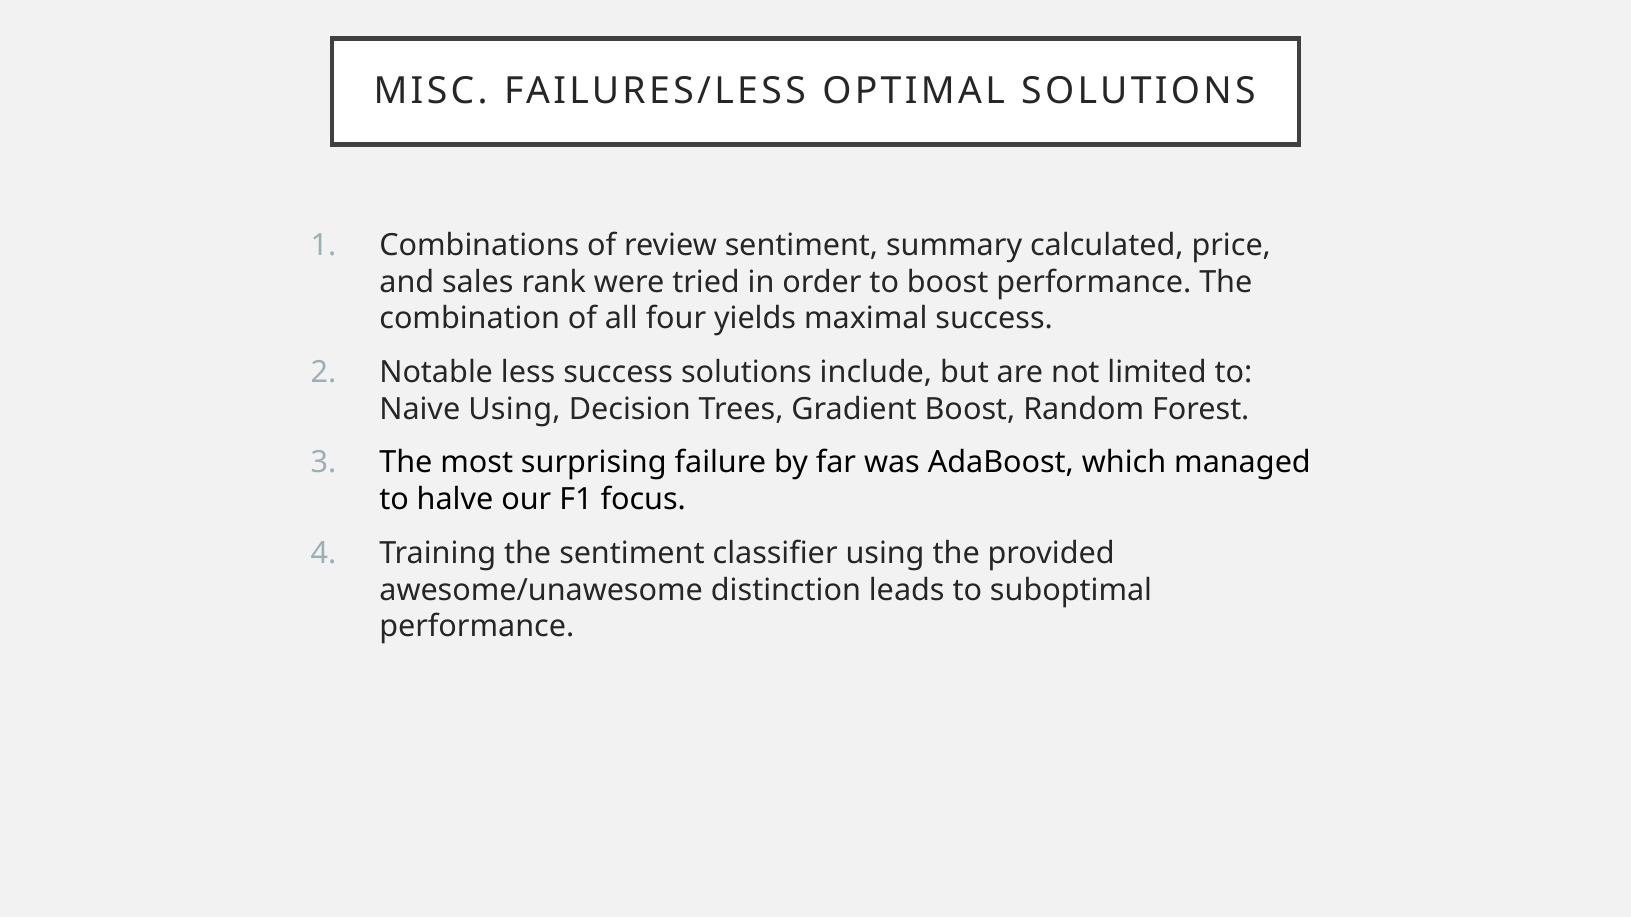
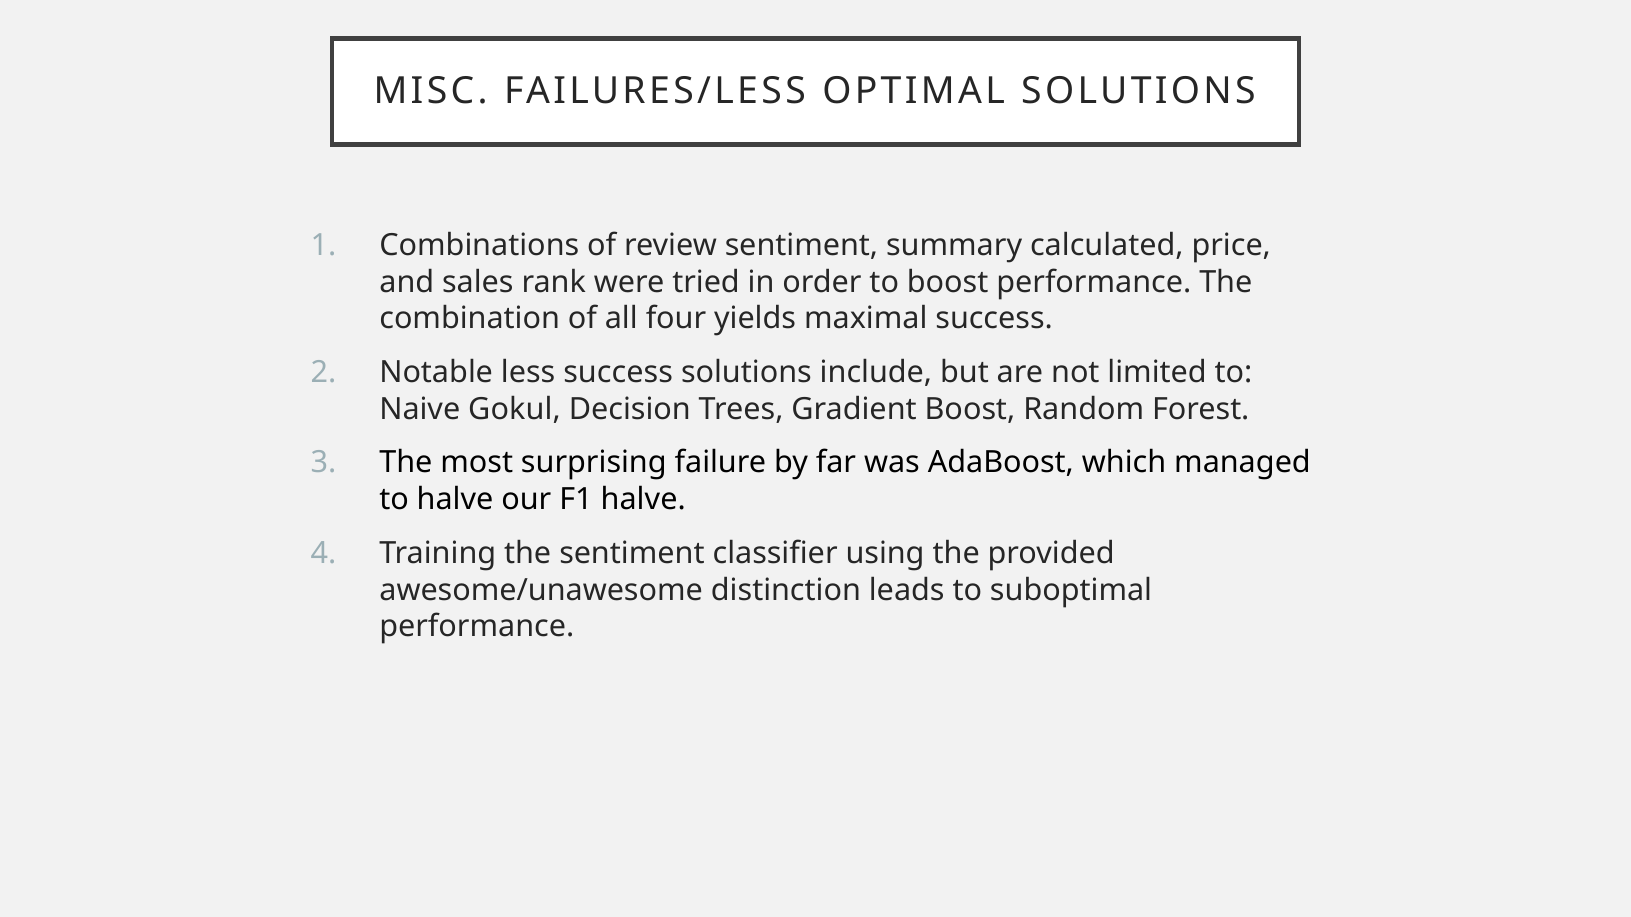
Naive Using: Using -> Gokul
F1 focus: focus -> halve
